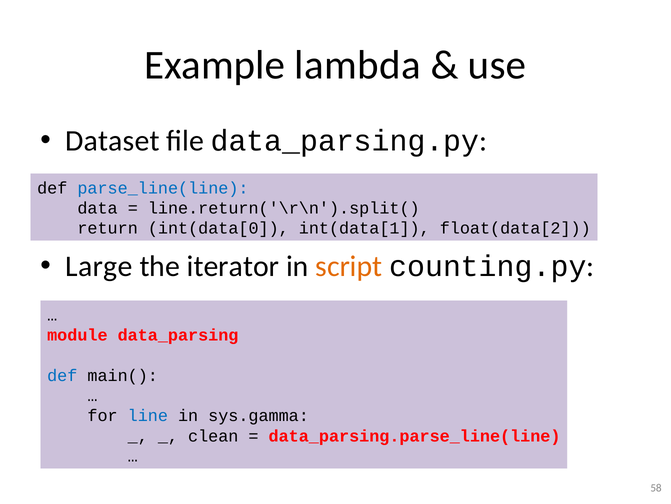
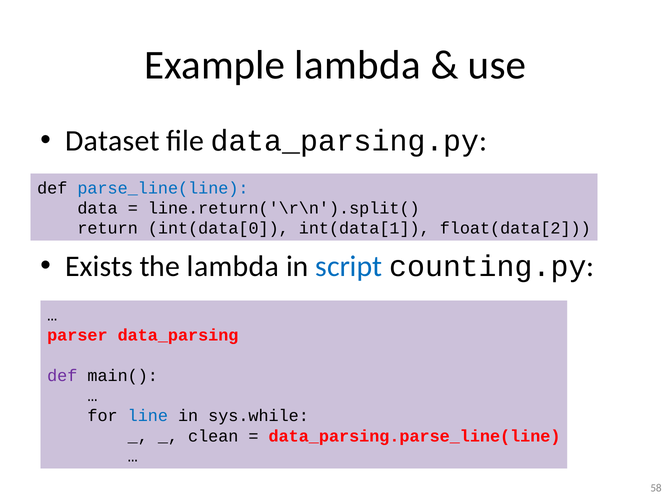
Large: Large -> Exists
the iterator: iterator -> lambda
script colour: orange -> blue
module: module -> parser
def at (62, 375) colour: blue -> purple
sys.gamma: sys.gamma -> sys.while
